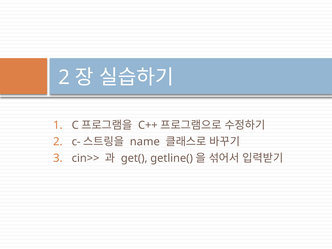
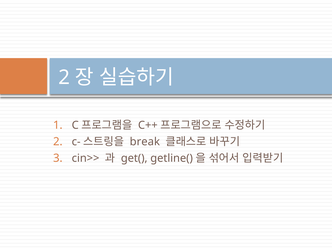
name: name -> break
